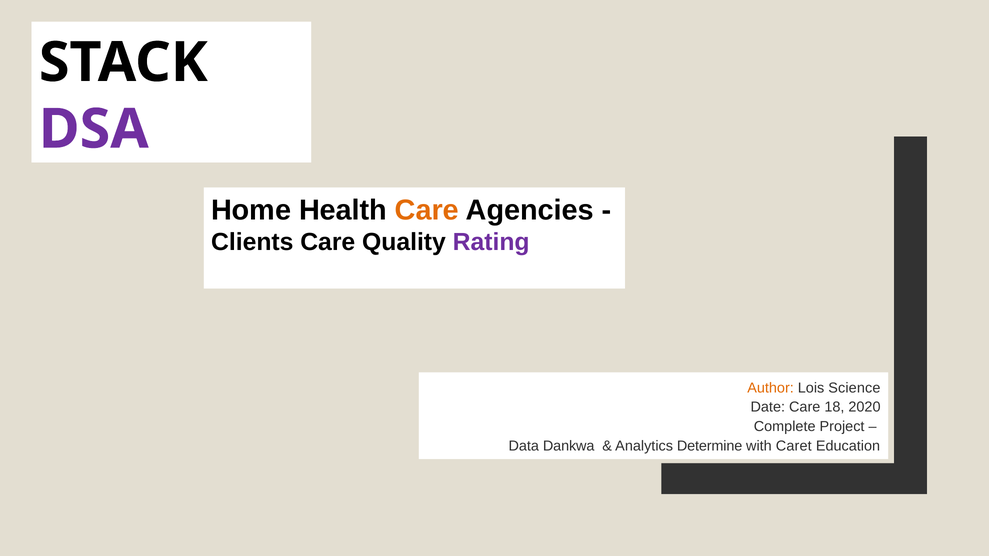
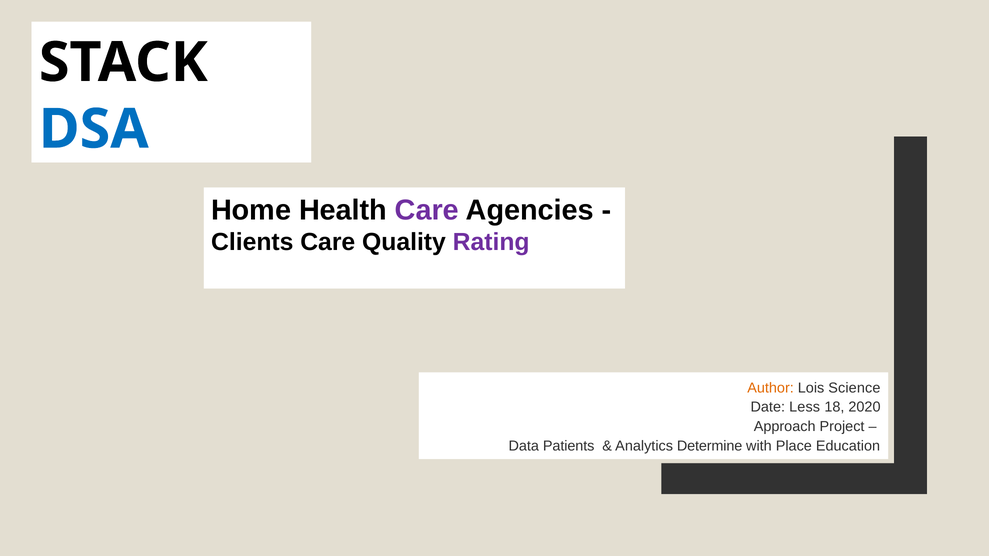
DSA colour: purple -> blue
Care at (427, 210) colour: orange -> purple
Date Care: Care -> Less
Complete: Complete -> Approach
Dankwa: Dankwa -> Patients
Caret: Caret -> Place
